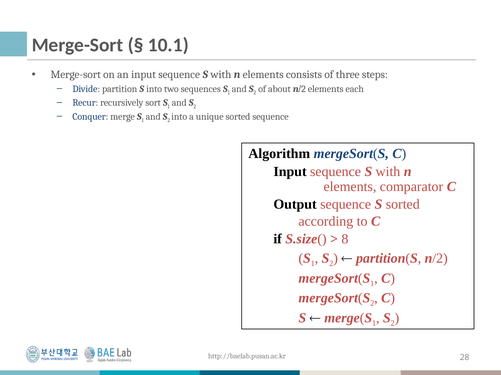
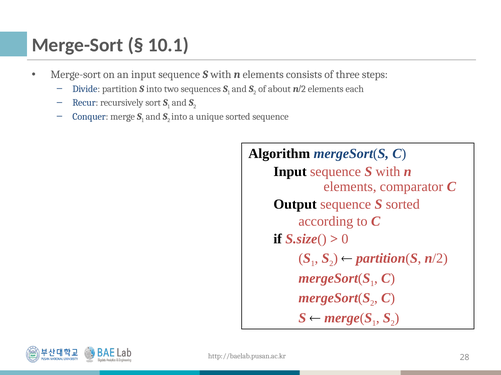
8: 8 -> 0
